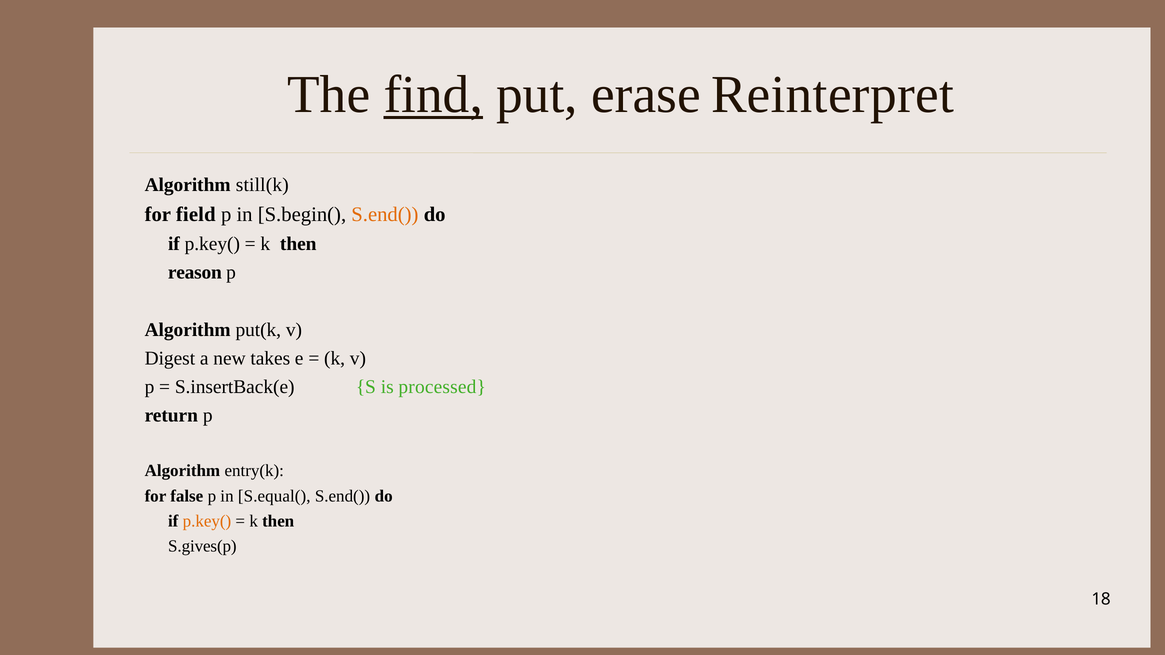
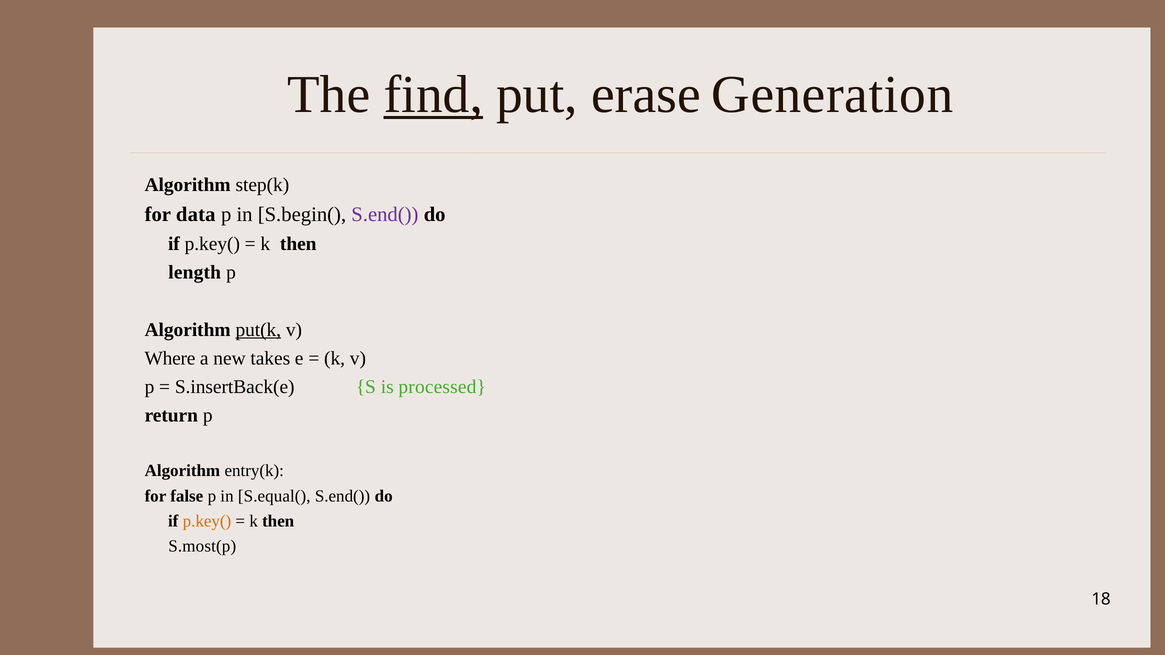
Reinterpret: Reinterpret -> Generation
still(k: still(k -> step(k
field: field -> data
S.end( at (385, 215) colour: orange -> purple
reason: reason -> length
put(k underline: none -> present
Digest: Digest -> Where
S.gives(p: S.gives(p -> S.most(p
